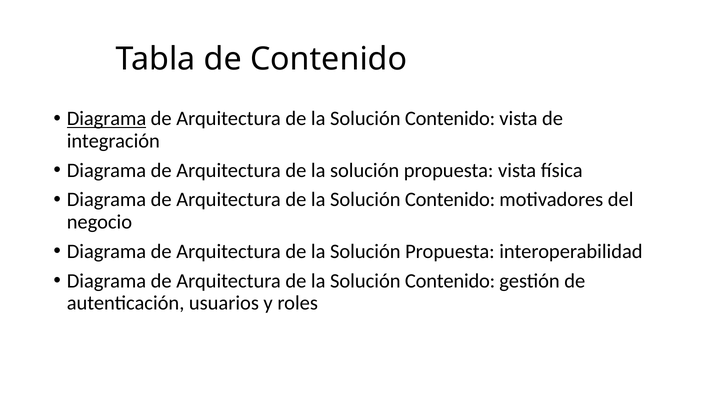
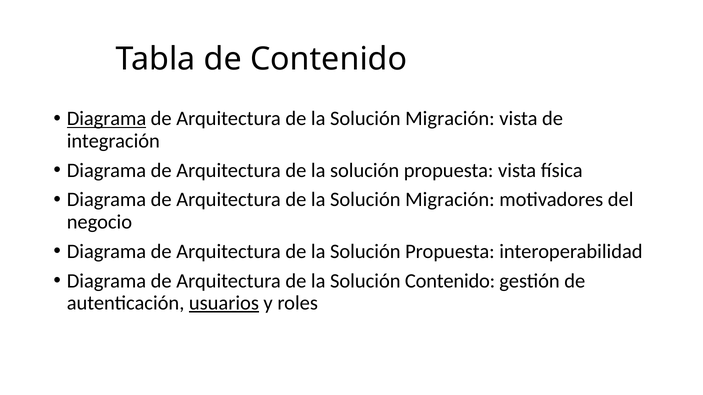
Contenido at (450, 119): Contenido -> Migración
Contenido at (450, 200): Contenido -> Migración
usuarios underline: none -> present
